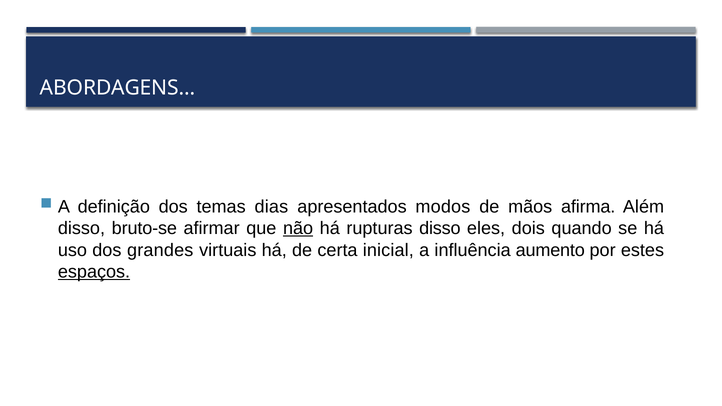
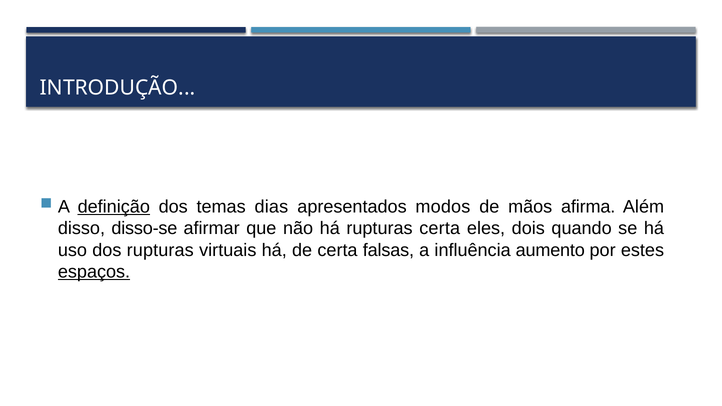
ABORDAGENS: ABORDAGENS -> INTRODUÇÃO
definição underline: none -> present
bruto-se: bruto-se -> disso-se
não underline: present -> none
rupturas disso: disso -> certa
dos grandes: grandes -> rupturas
inicial: inicial -> falsas
